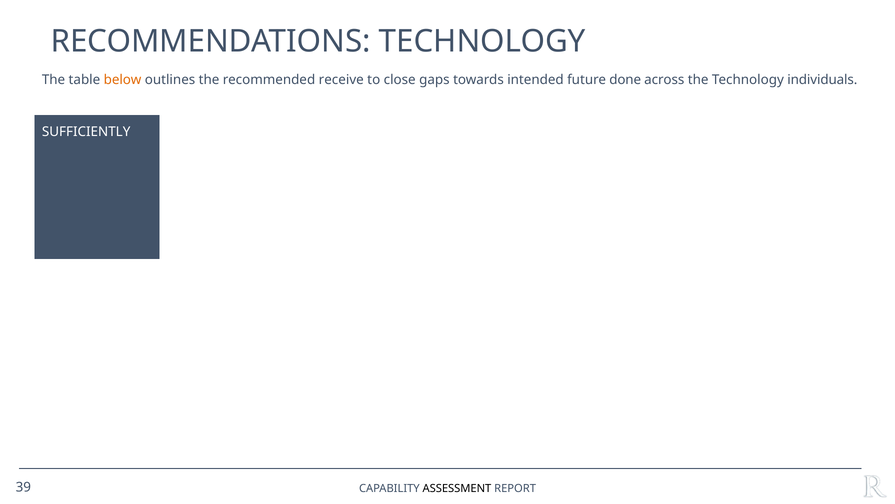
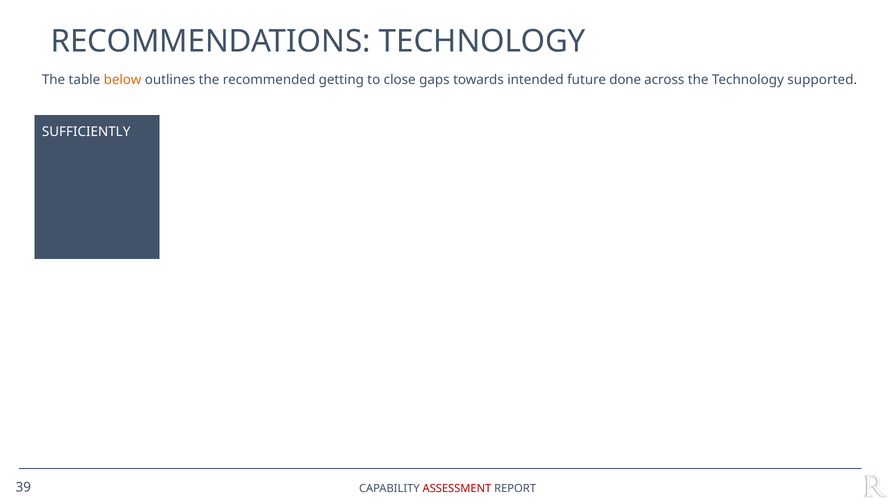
receive: receive -> getting
individuals: individuals -> supported
ASSESSMENT colour: black -> red
